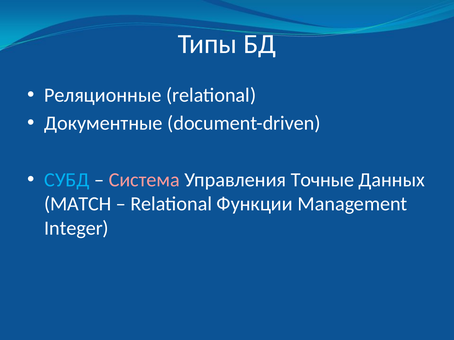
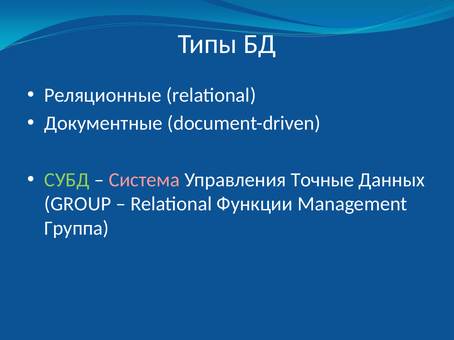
СУБД colour: light blue -> light green
MATCH: MATCH -> GROUP
Integer: Integer -> Группа
